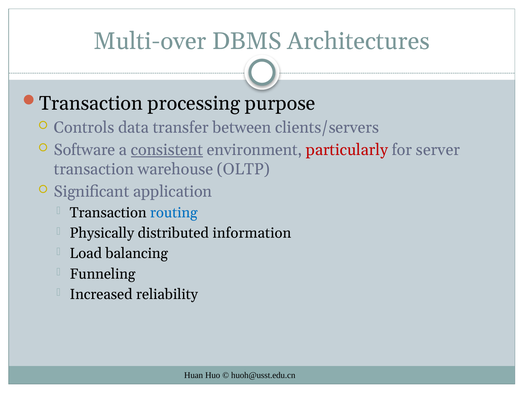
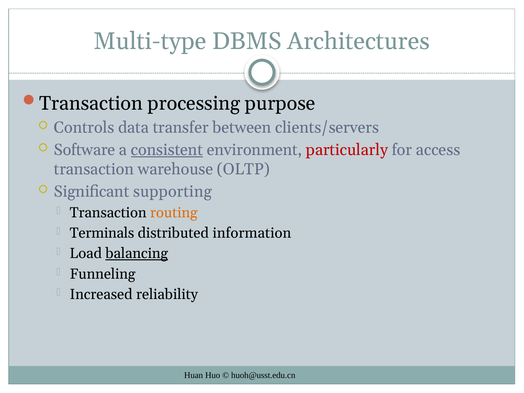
Multi-over: Multi-over -> Multi-type
server: server -> access
application: application -> supporting
routing colour: blue -> orange
Physically: Physically -> Terminals
balancing underline: none -> present
